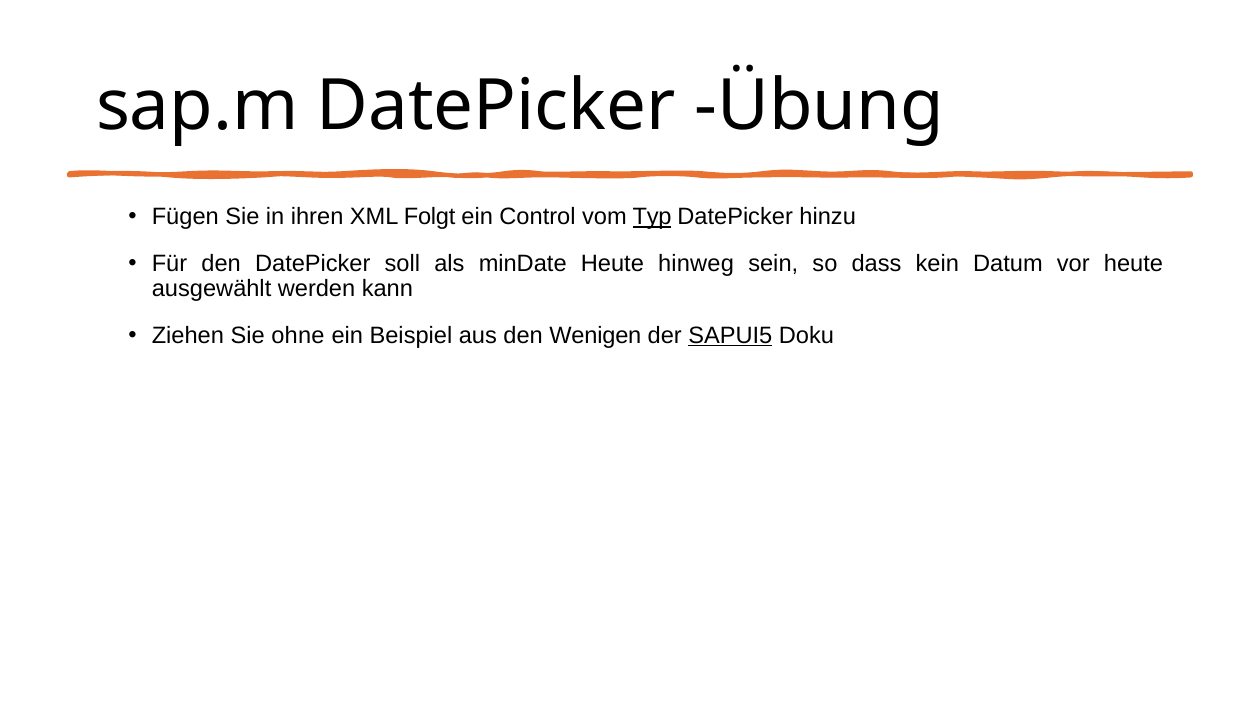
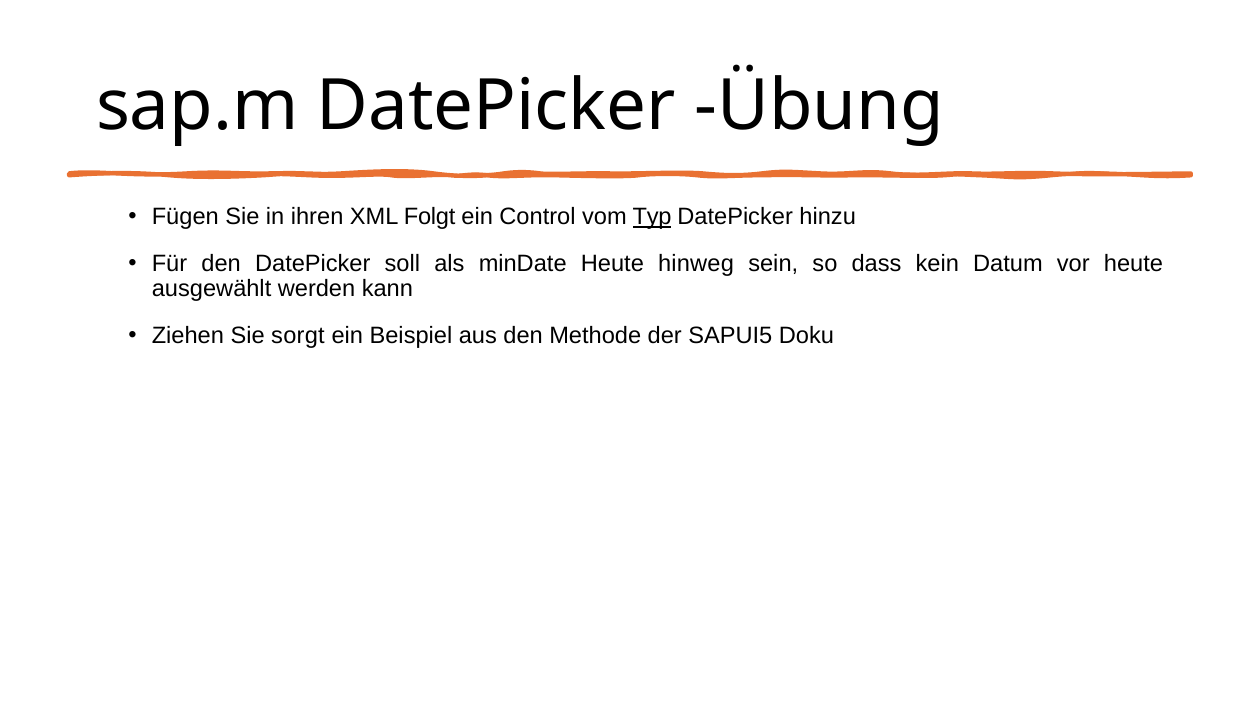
ohne: ohne -> sorgt
Wenigen: Wenigen -> Methode
SAPUI5 underline: present -> none
